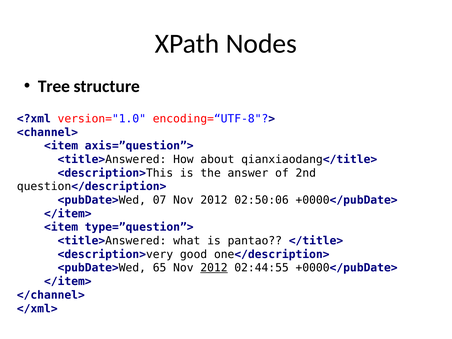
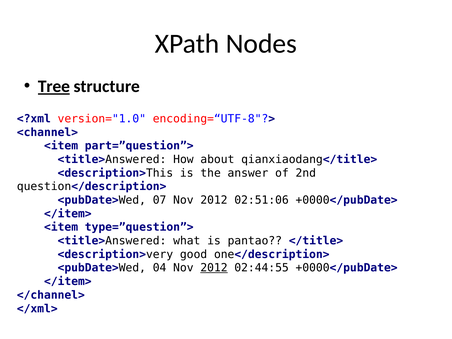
Tree underline: none -> present
axis=”question”>: axis=”question”> -> part=”question”>
02:50:06: 02:50:06 -> 02:51:06
65: 65 -> 04
